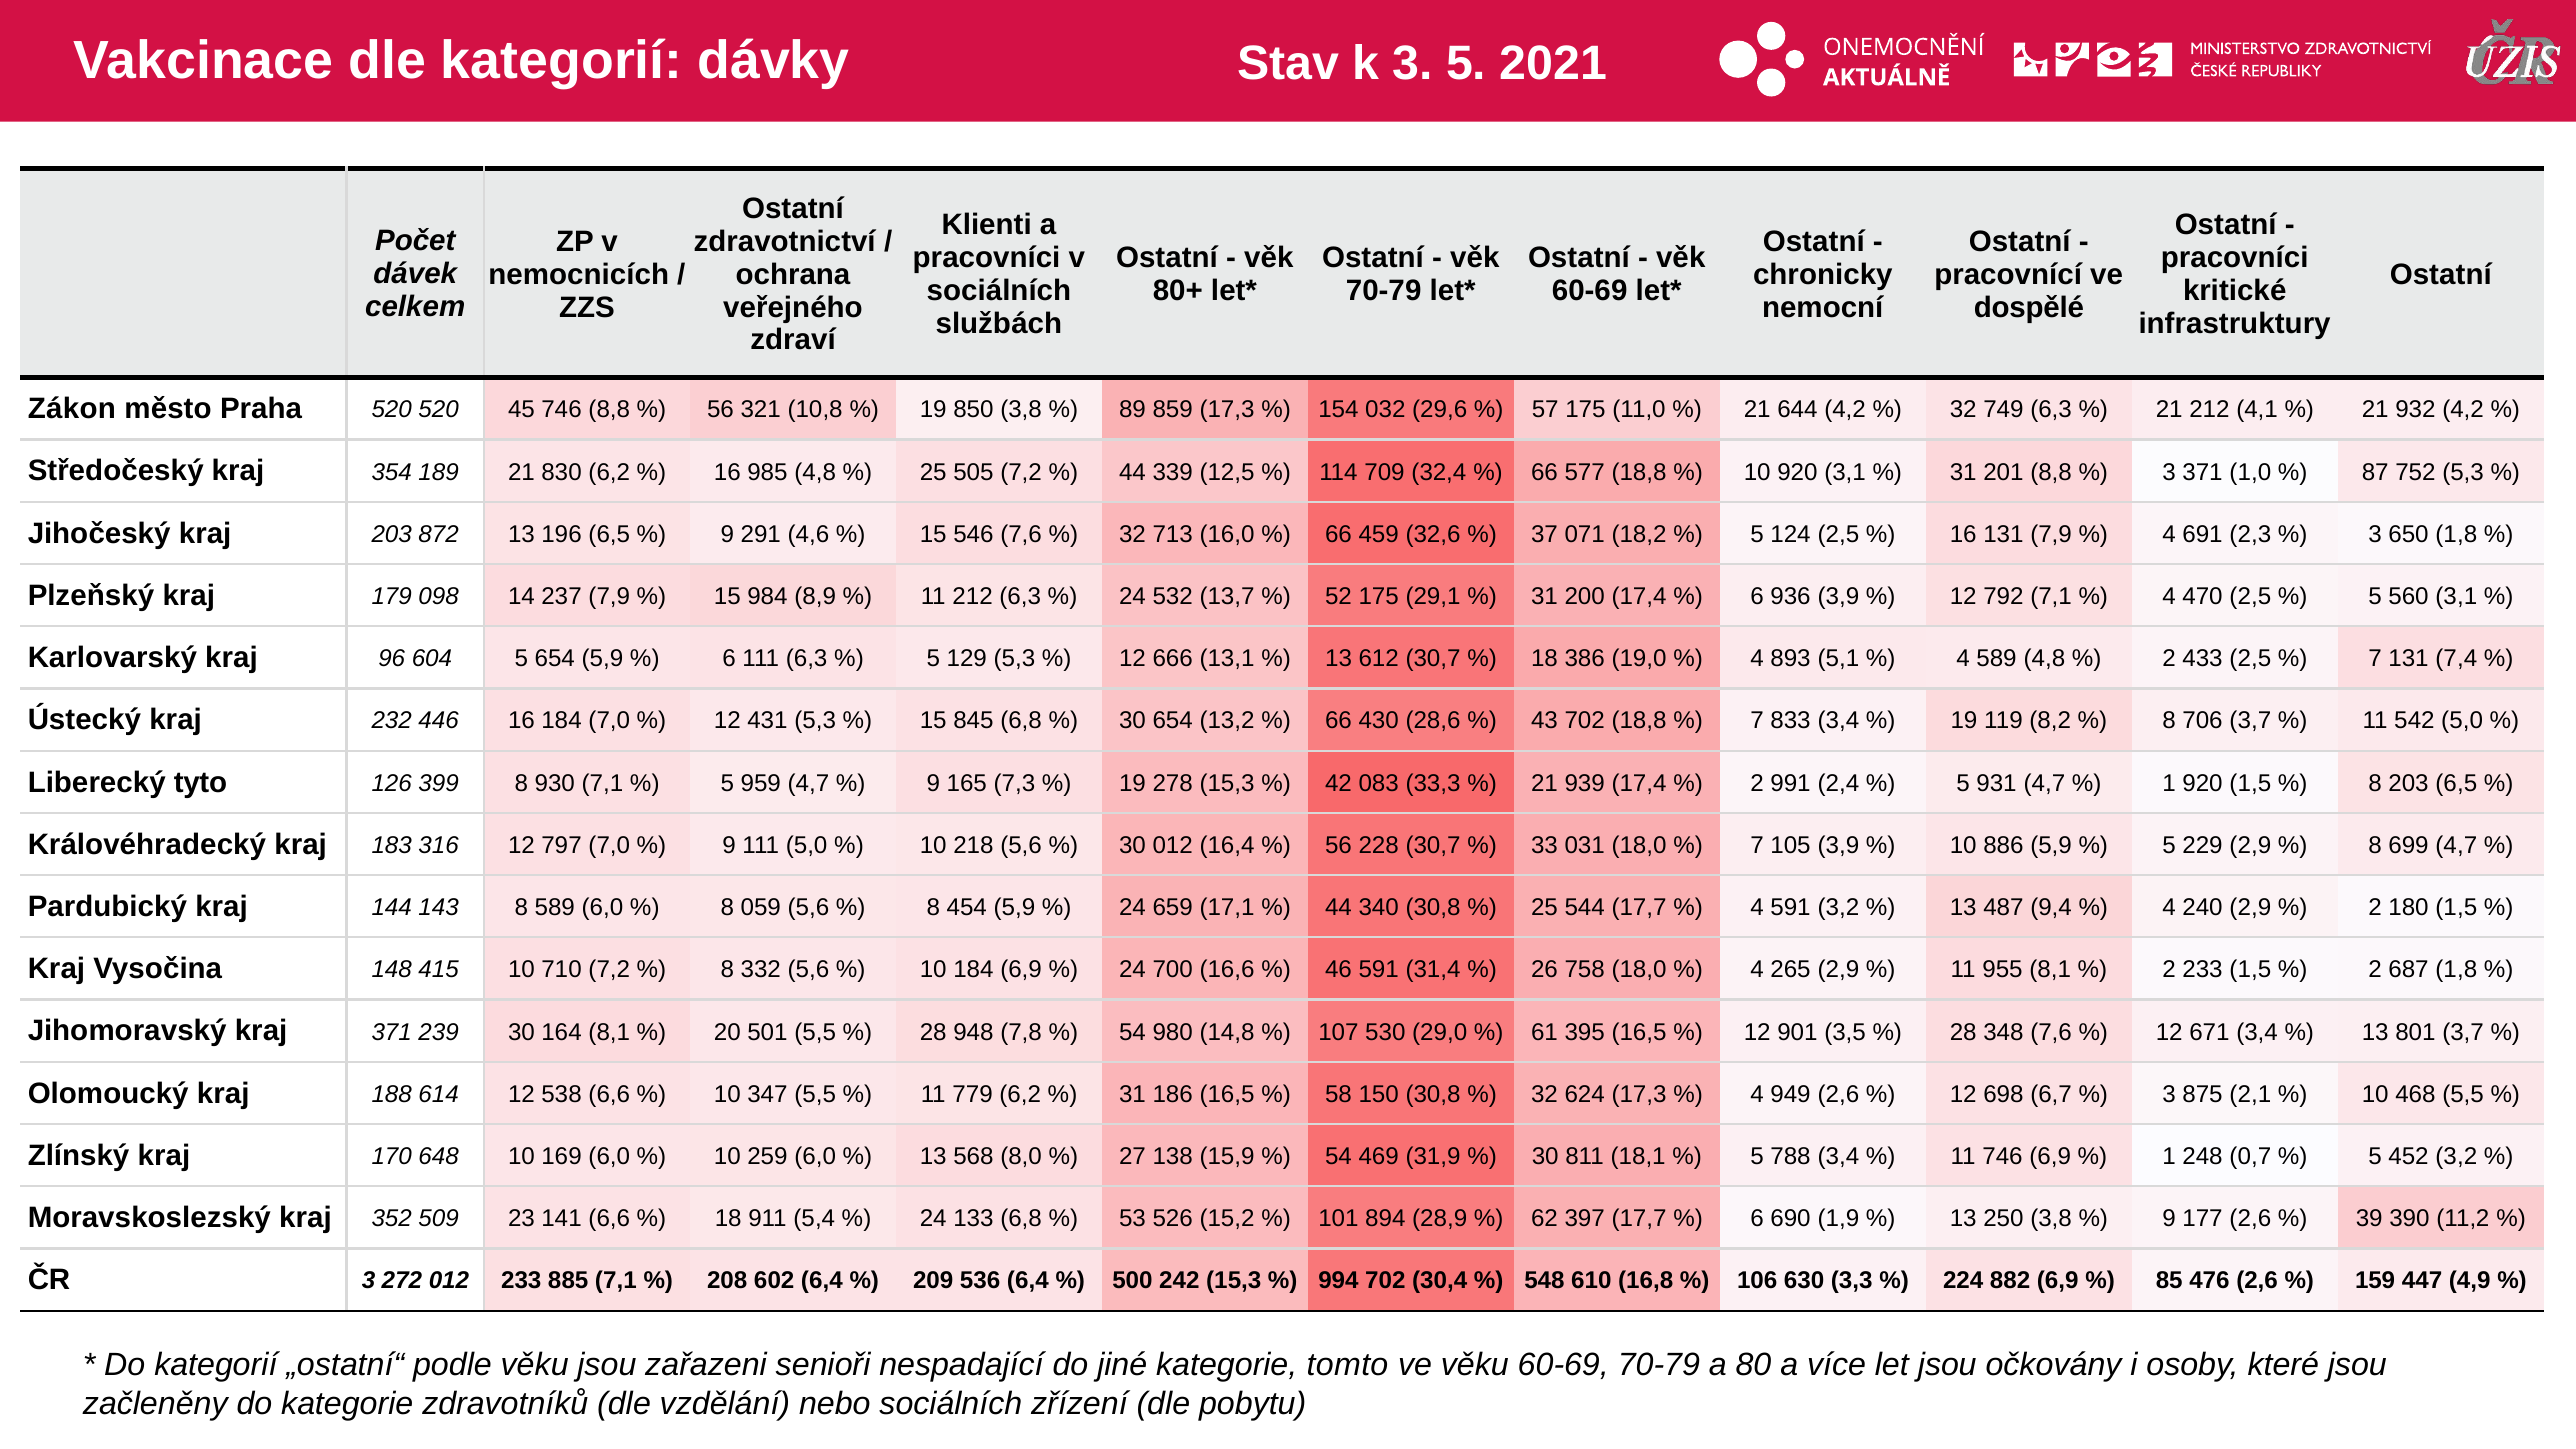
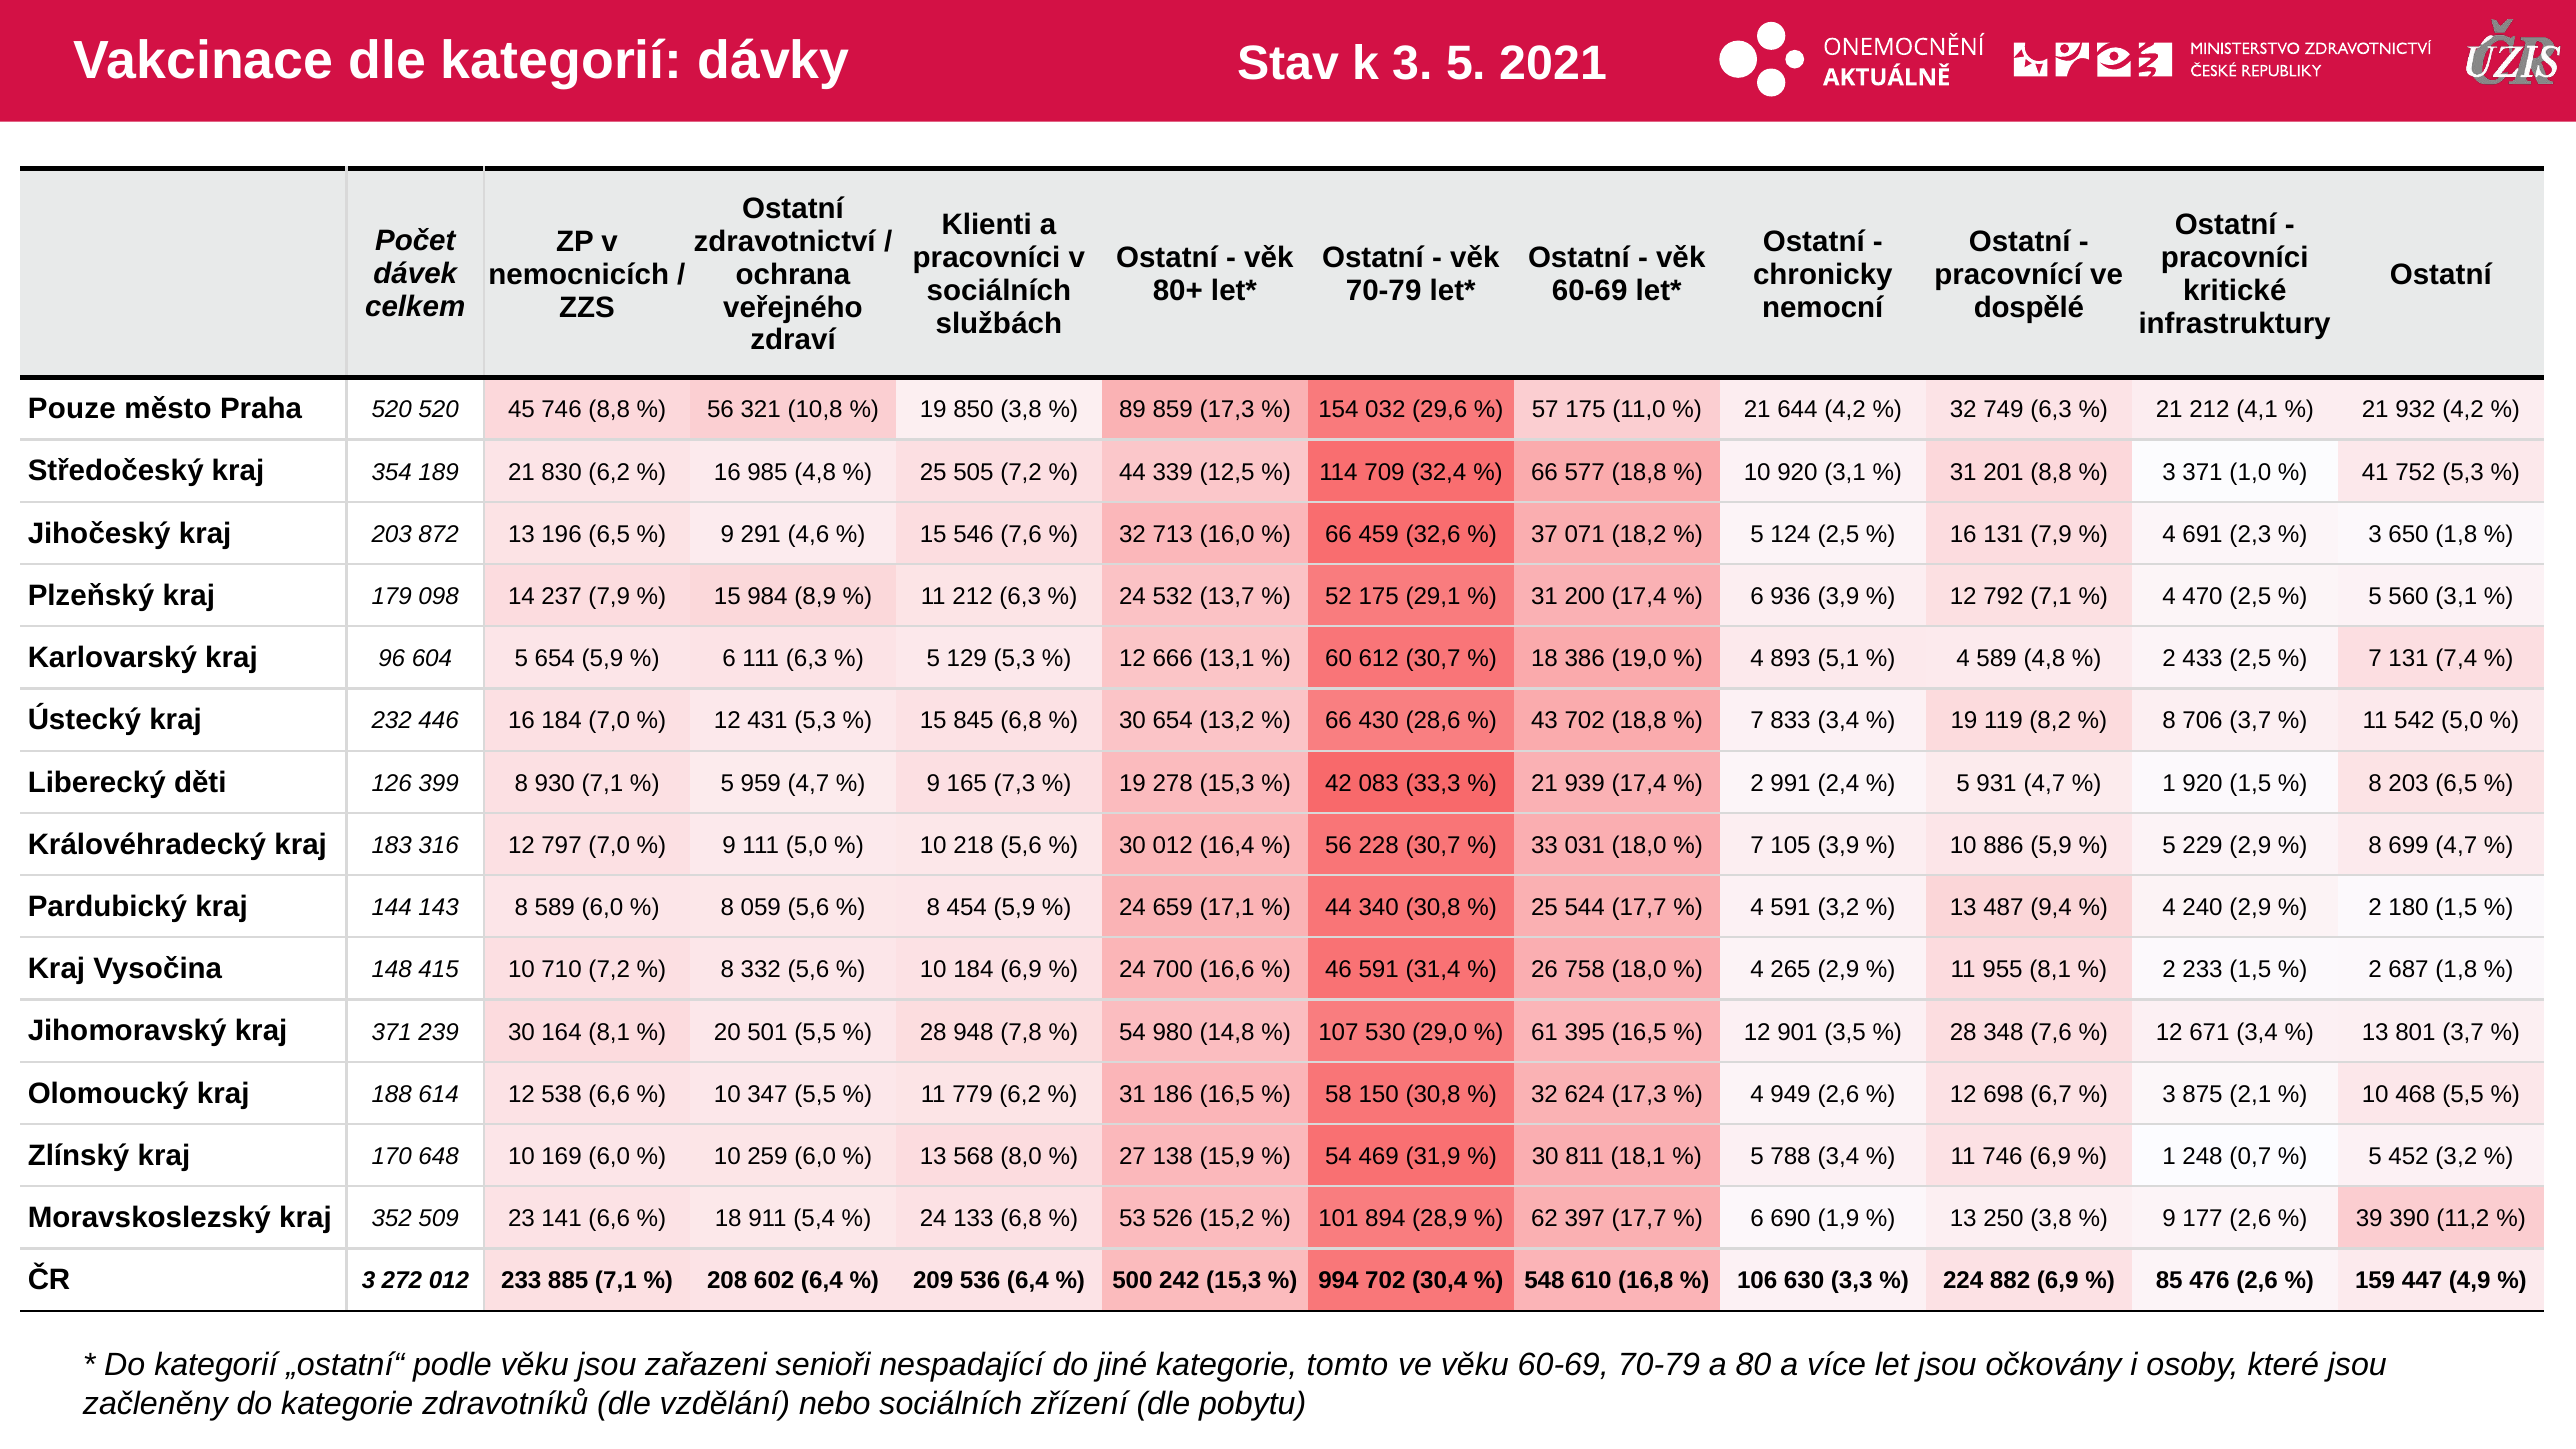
Zákon: Zákon -> Pouze
87: 87 -> 41
13 at (1339, 659): 13 -> 60
tyto: tyto -> děti
